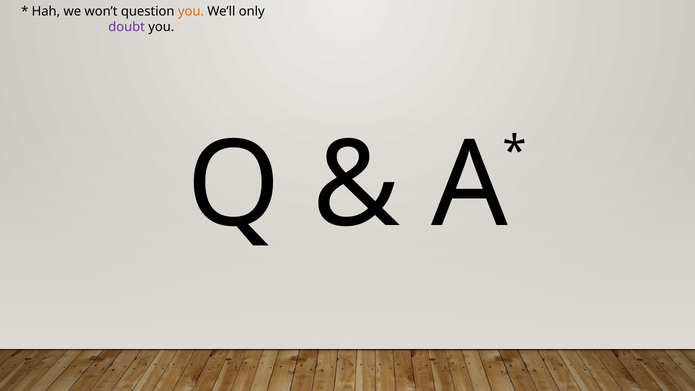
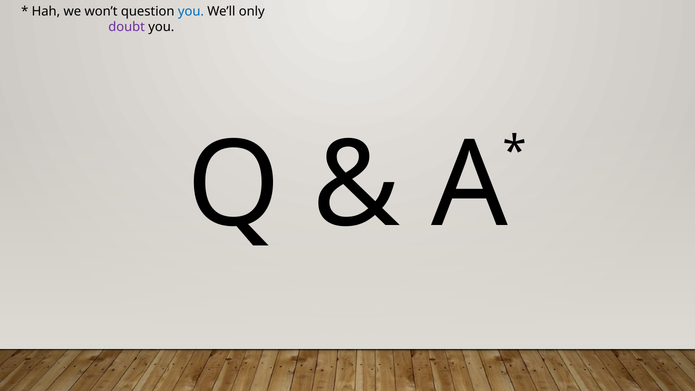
you at (191, 11) colour: orange -> blue
